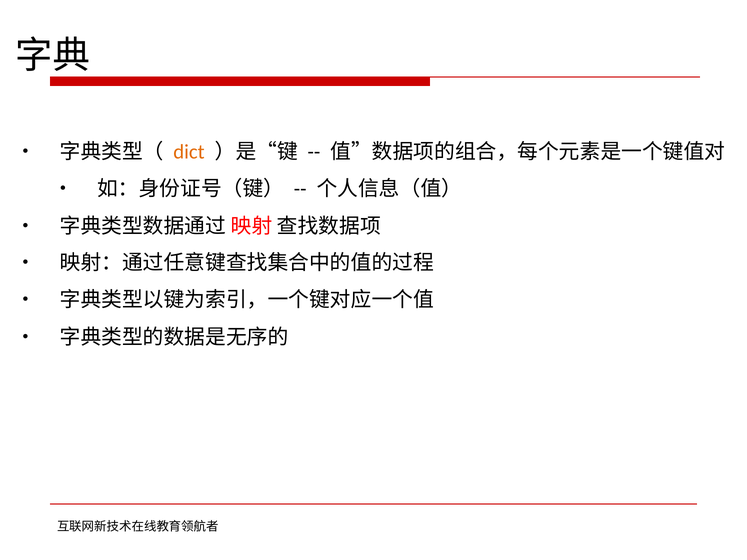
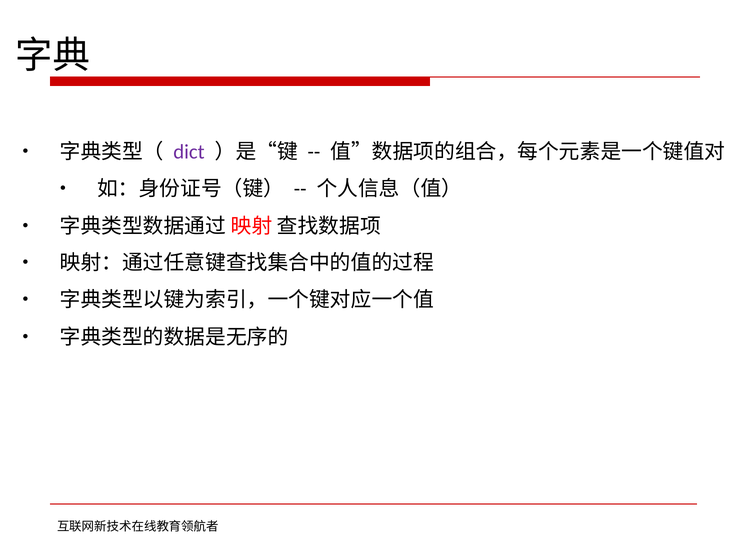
dict colour: orange -> purple
